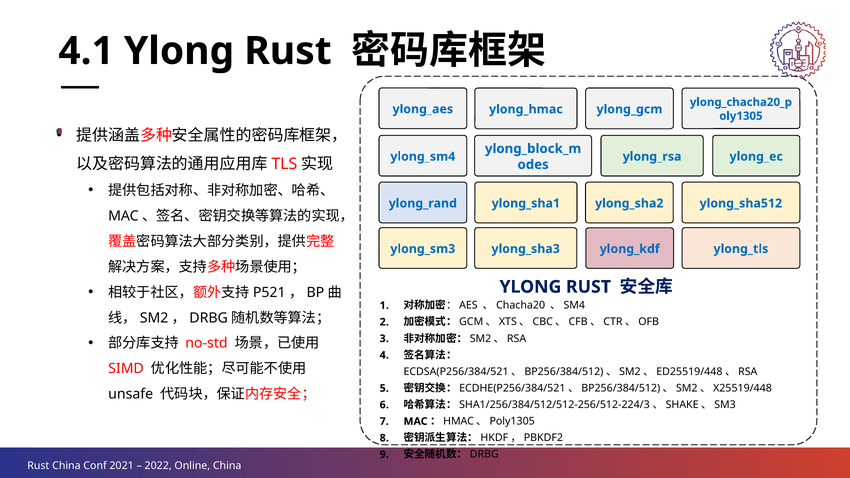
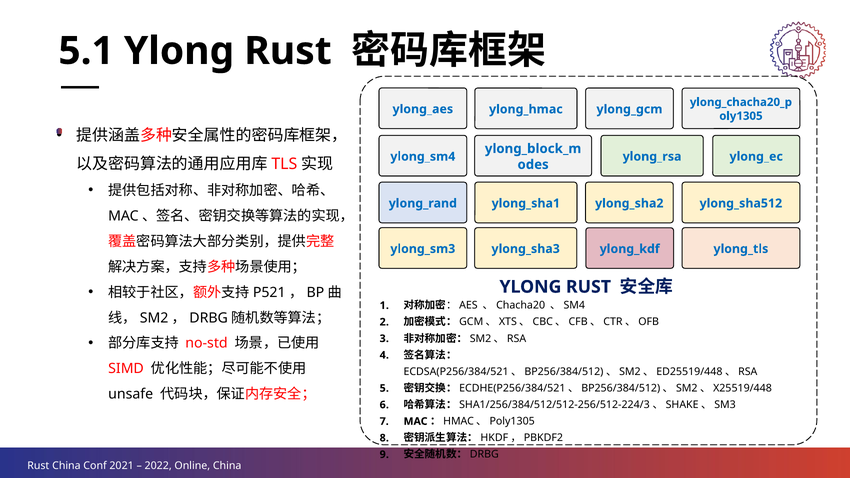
4.1: 4.1 -> 5.1
